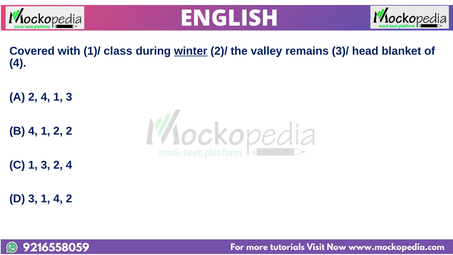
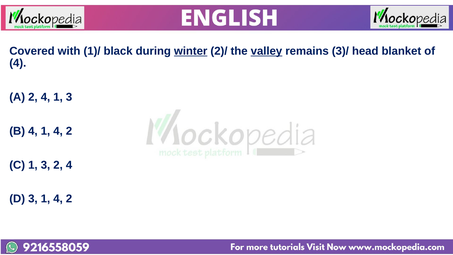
class: class -> black
valley underline: none -> present
4 1 2: 2 -> 4
